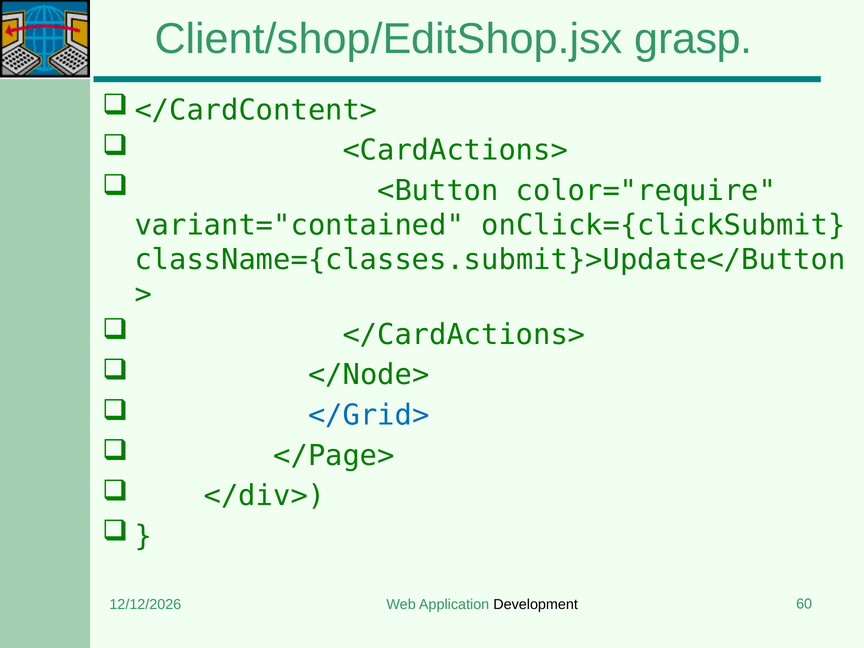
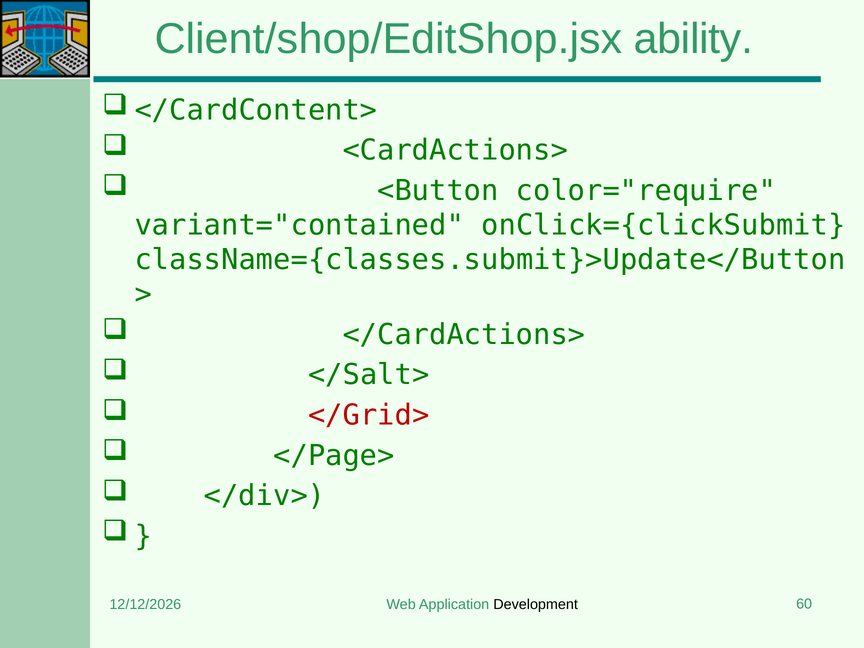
grasp: grasp -> ability
</Node>: </Node> -> </Salt>
</Grid> colour: blue -> red
